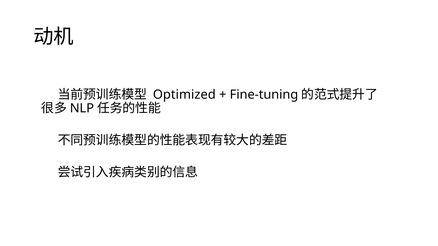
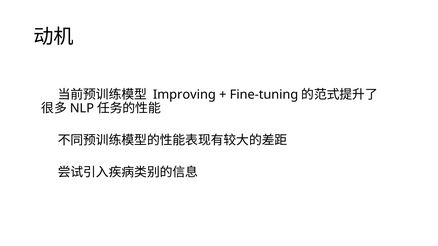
Optimized: Optimized -> Improving
